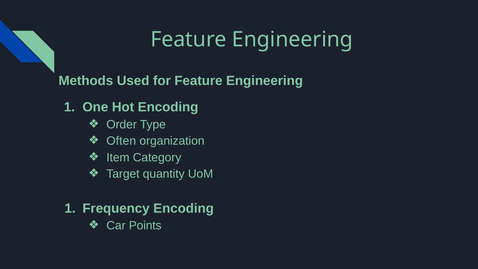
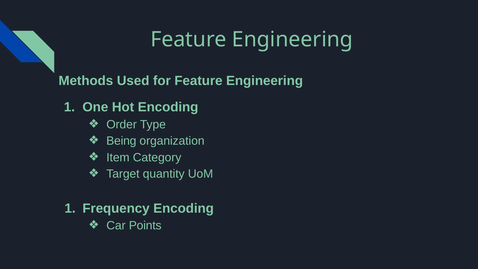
Often: Often -> Being
